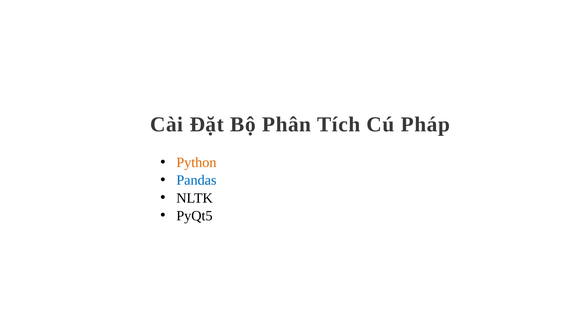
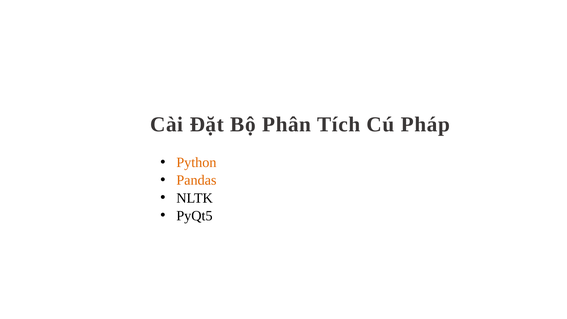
Pandas colour: blue -> orange
